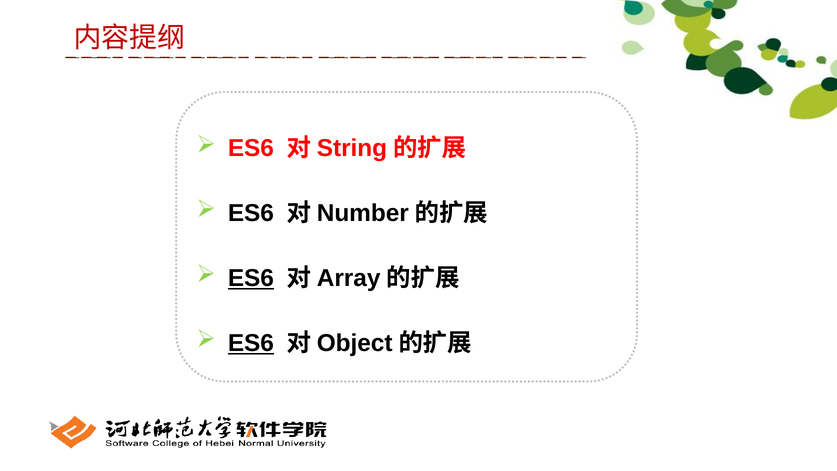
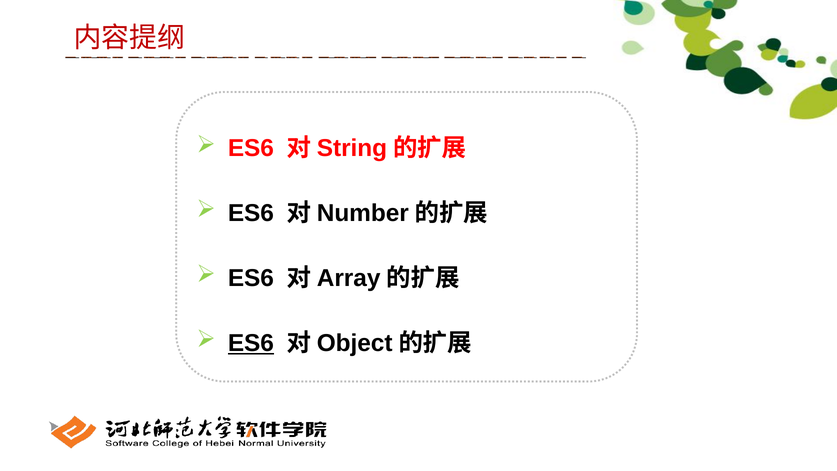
ES6 at (251, 278) underline: present -> none
